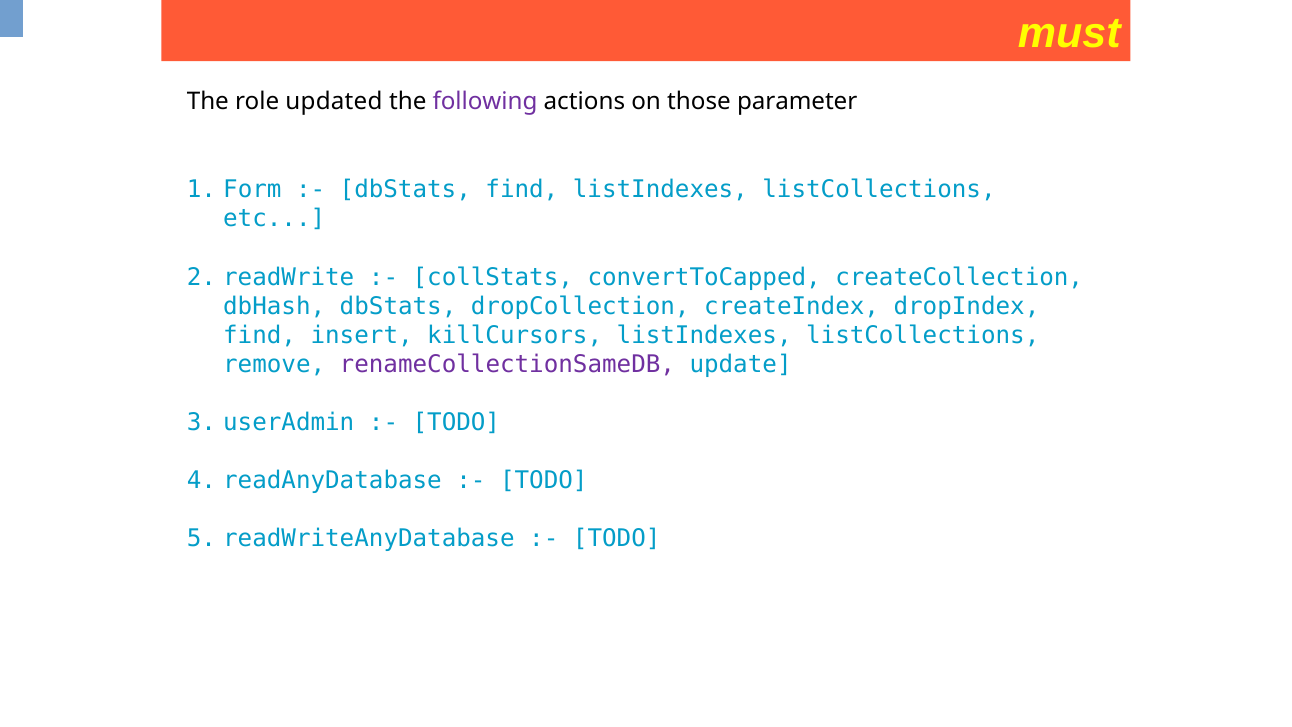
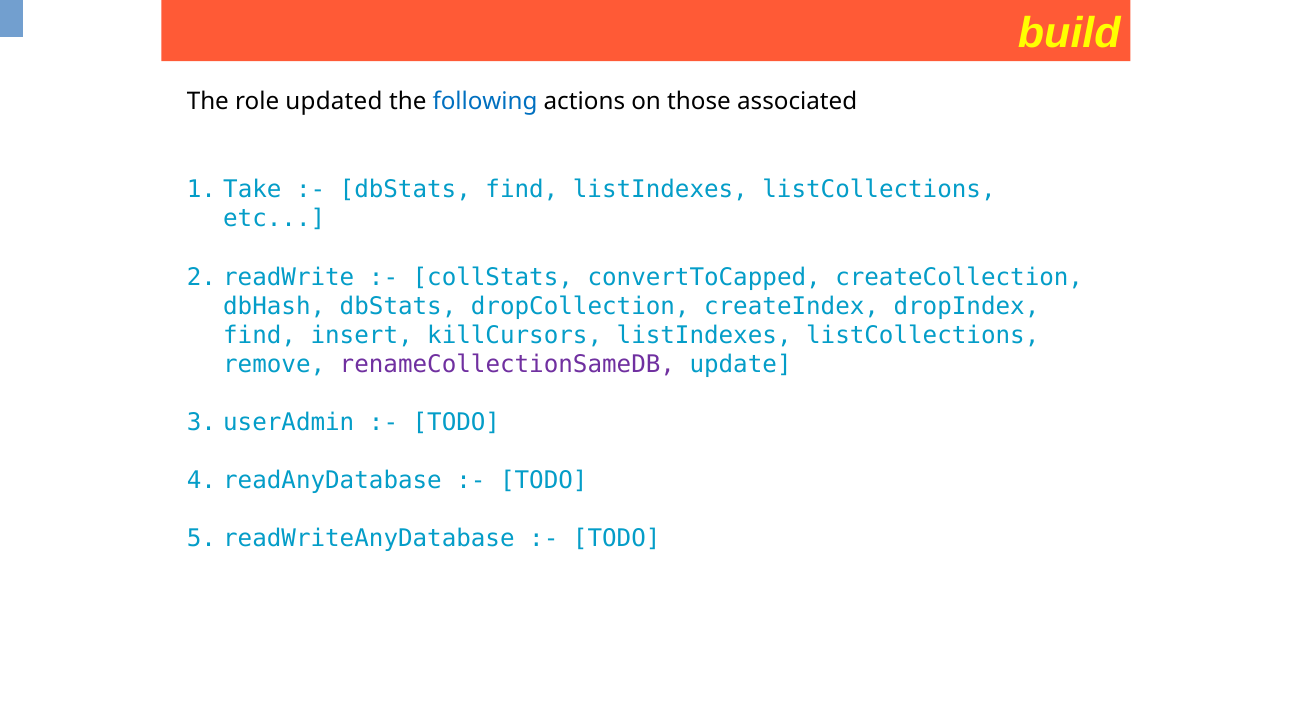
must: must -> build
following colour: purple -> blue
parameter: parameter -> associated
Form: Form -> Take
